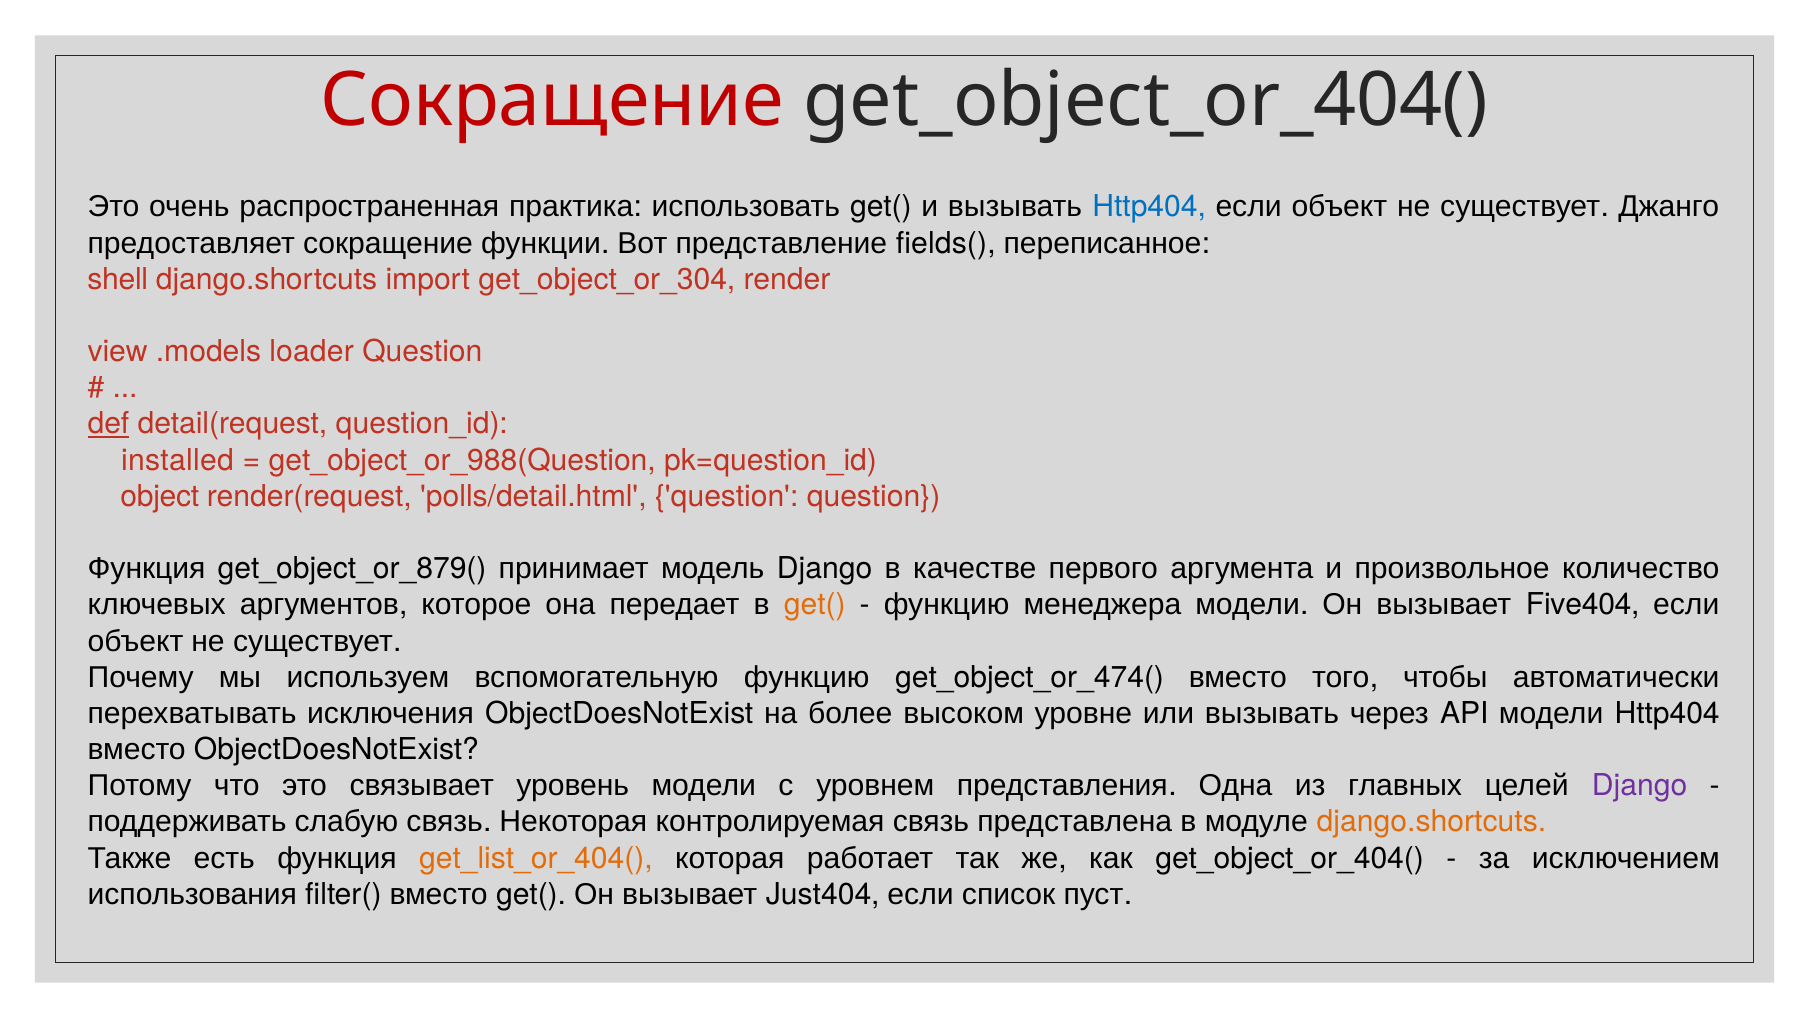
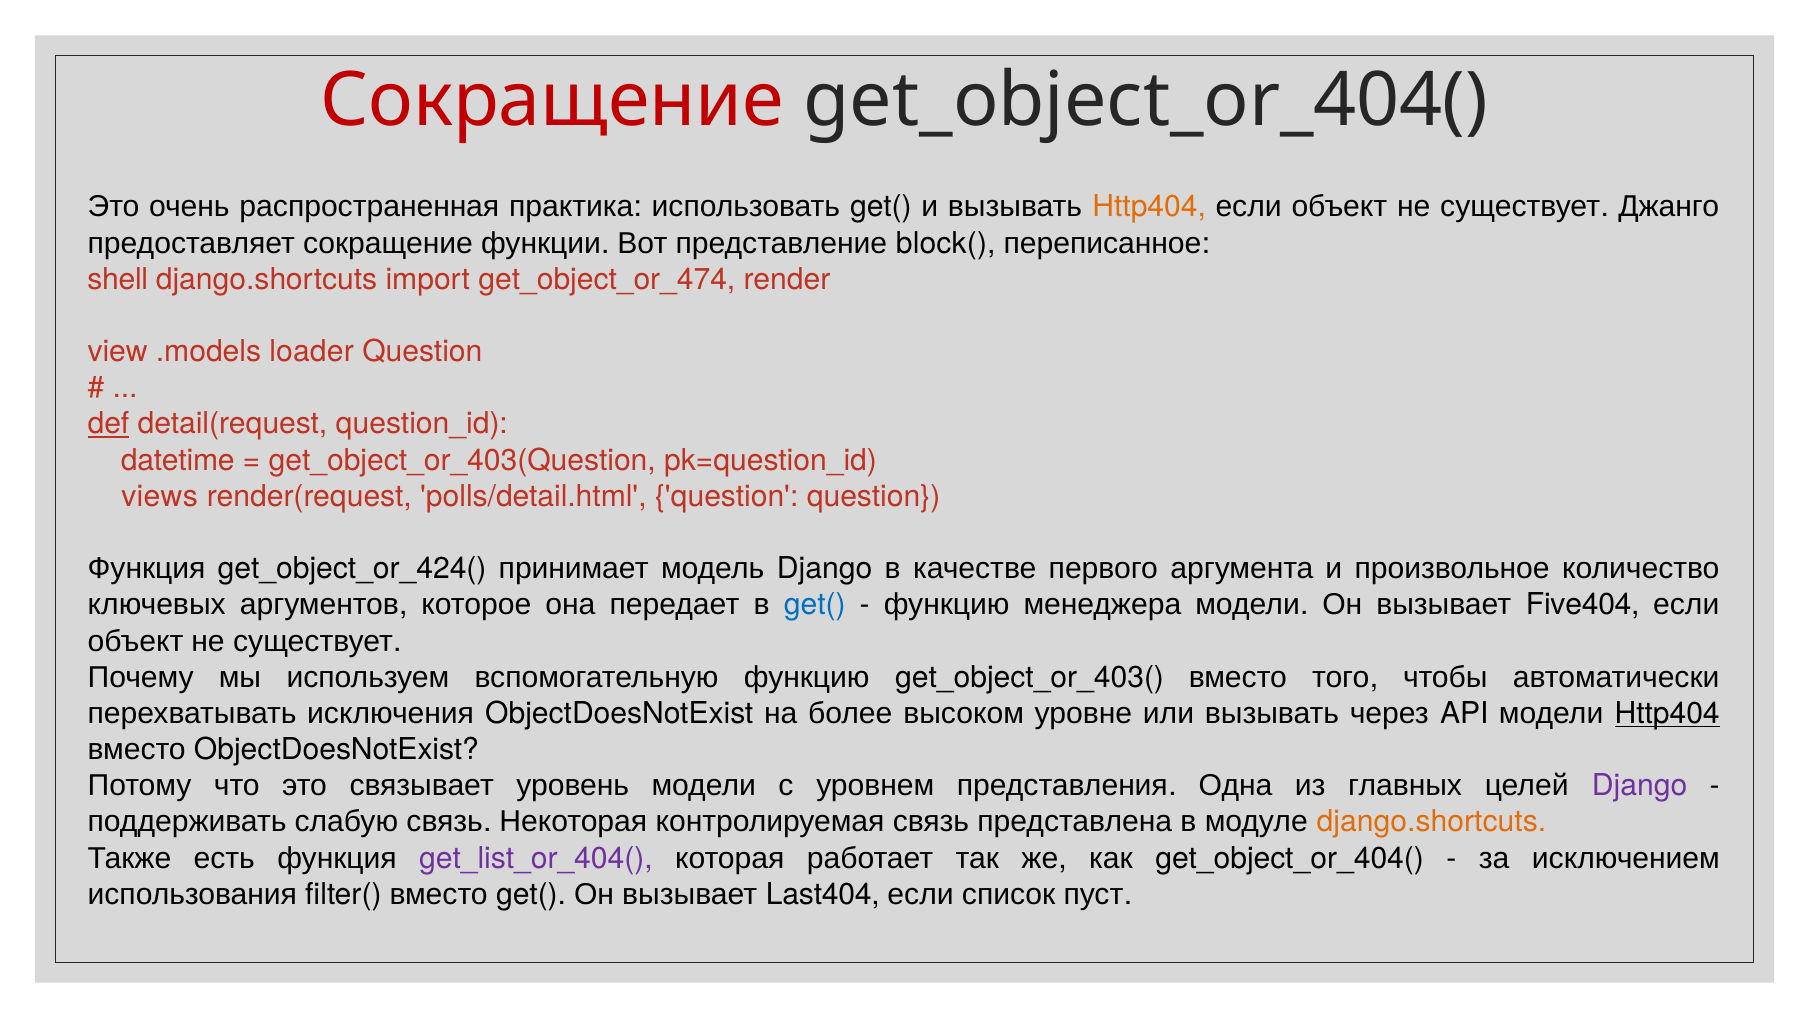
Http404 at (1149, 207) colour: blue -> orange
fields(: fields( -> block(
get_object_or_304: get_object_or_304 -> get_object_or_474
installed: installed -> datetime
get_object_or_988(Question: get_object_or_988(Question -> get_object_or_403(Question
object: object -> views
get_object_or_879(: get_object_or_879( -> get_object_or_424(
get( at (815, 605) colour: orange -> blue
get_object_or_474(: get_object_or_474( -> get_object_or_403(
Http404 at (1667, 713) underline: none -> present
get_list_or_404( colour: orange -> purple
Just404: Just404 -> Last404
